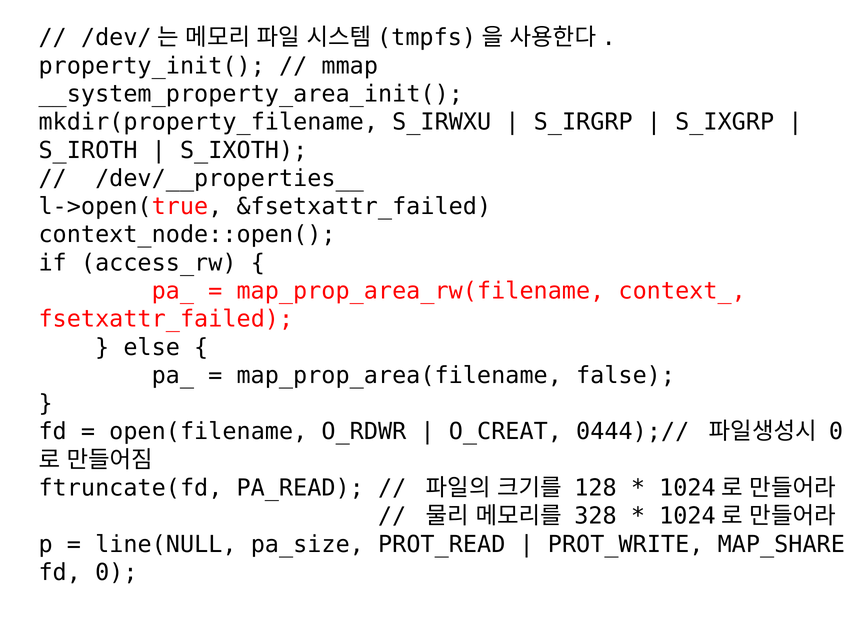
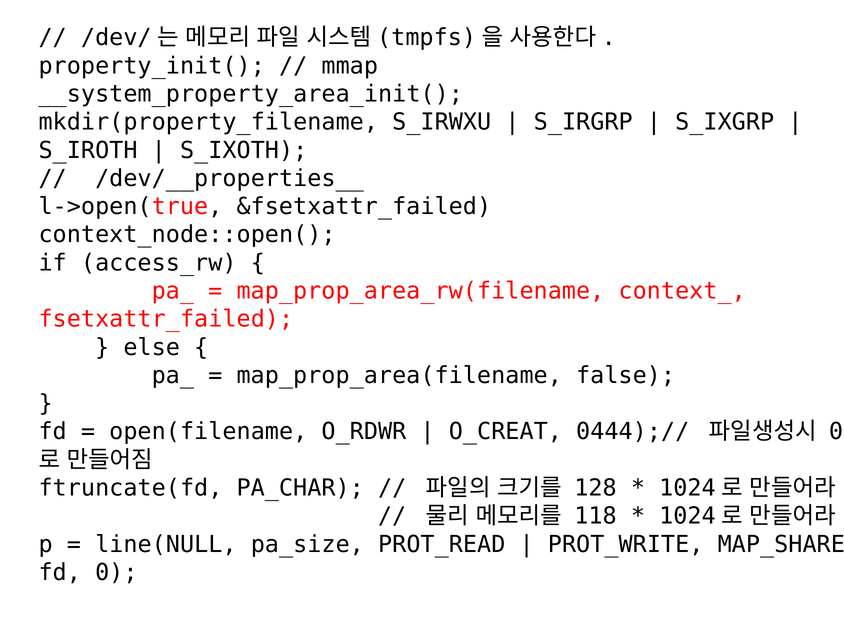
PA_READ: PA_READ -> PA_CHAR
328: 328 -> 118
